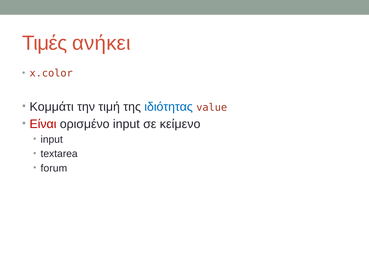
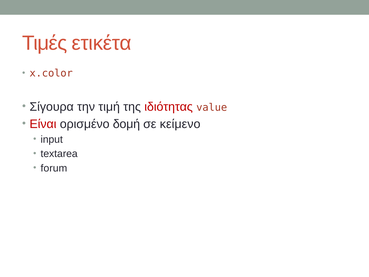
ανήκει: ανήκει -> ετικέτα
Κομμάτι: Κομμάτι -> Σίγουρα
ιδιότητας colour: blue -> red
ορισμένο input: input -> δομή
